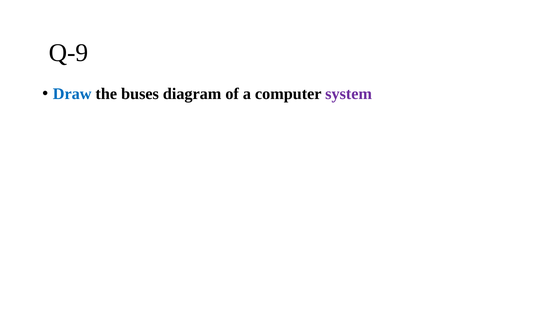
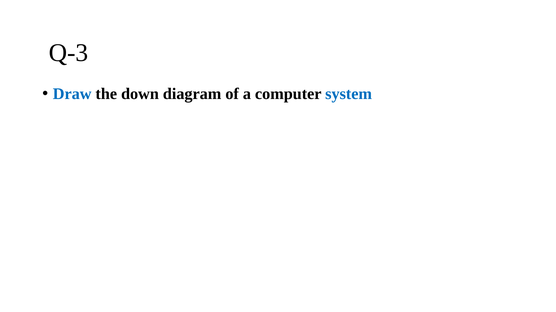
Q-9: Q-9 -> Q-3
buses: buses -> down
system colour: purple -> blue
